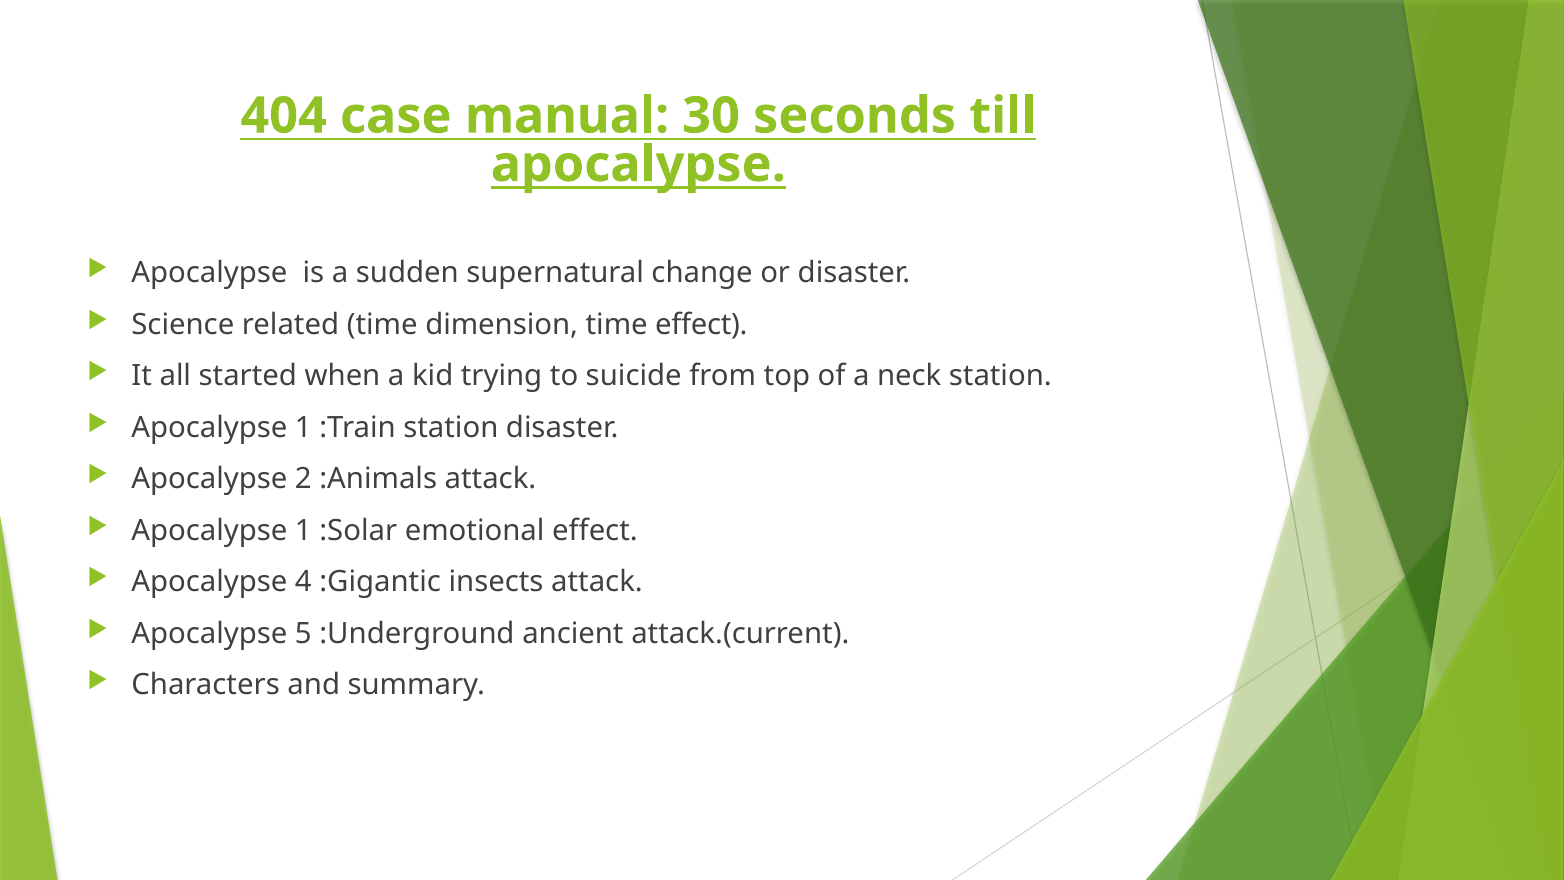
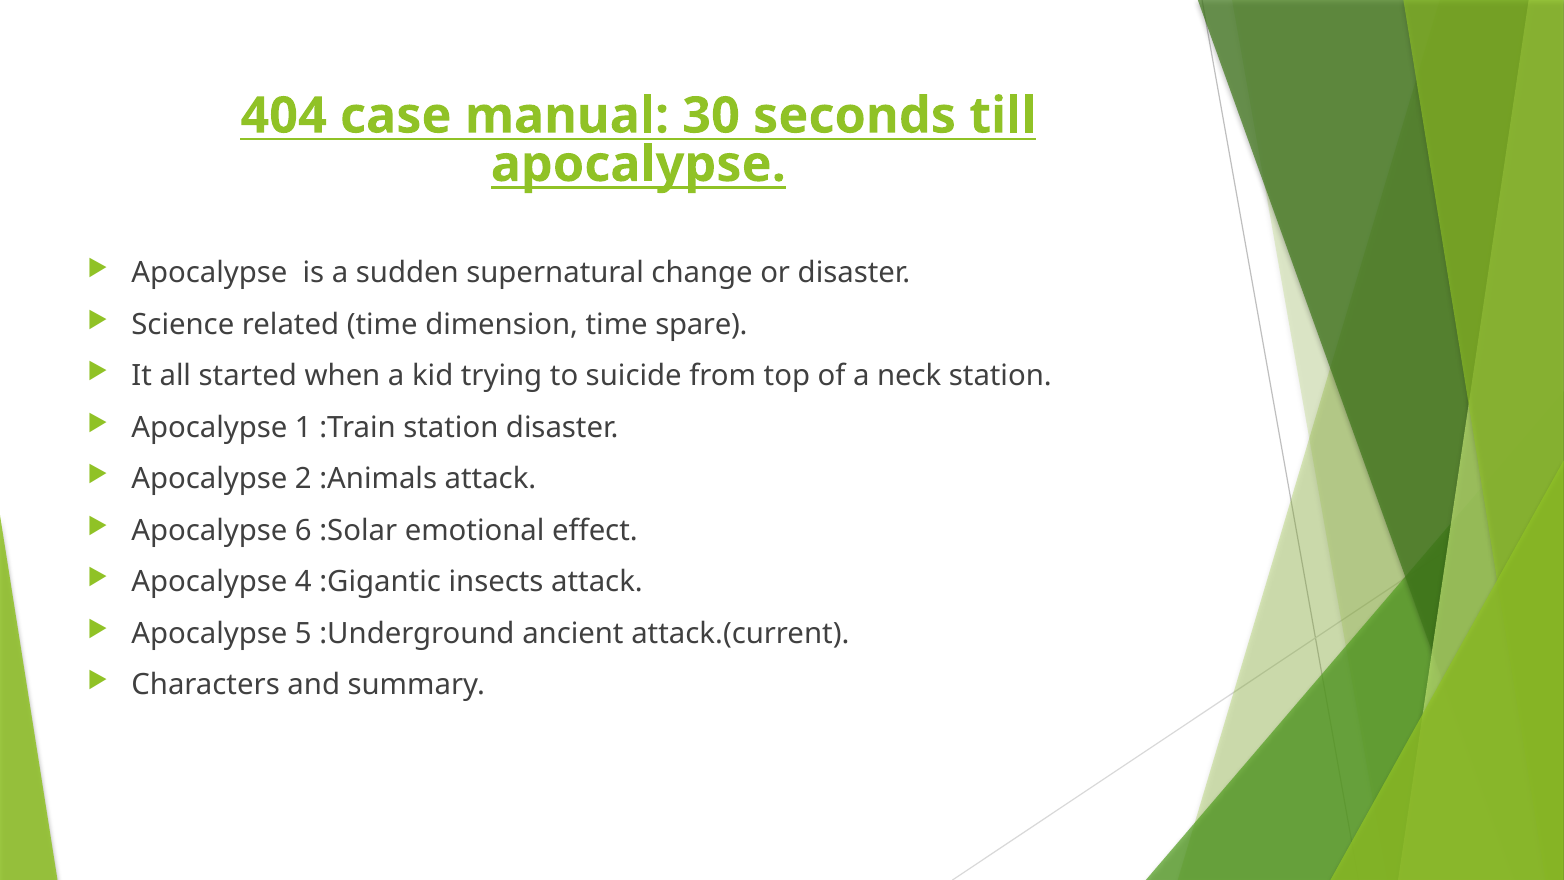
time effect: effect -> spare
1 at (303, 531): 1 -> 6
